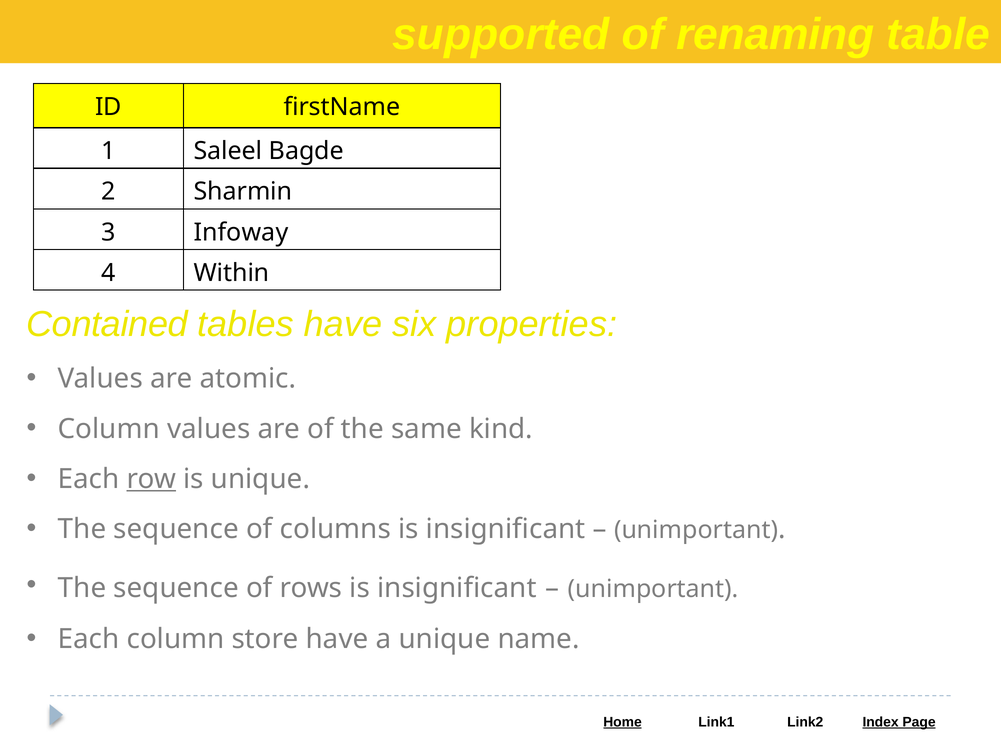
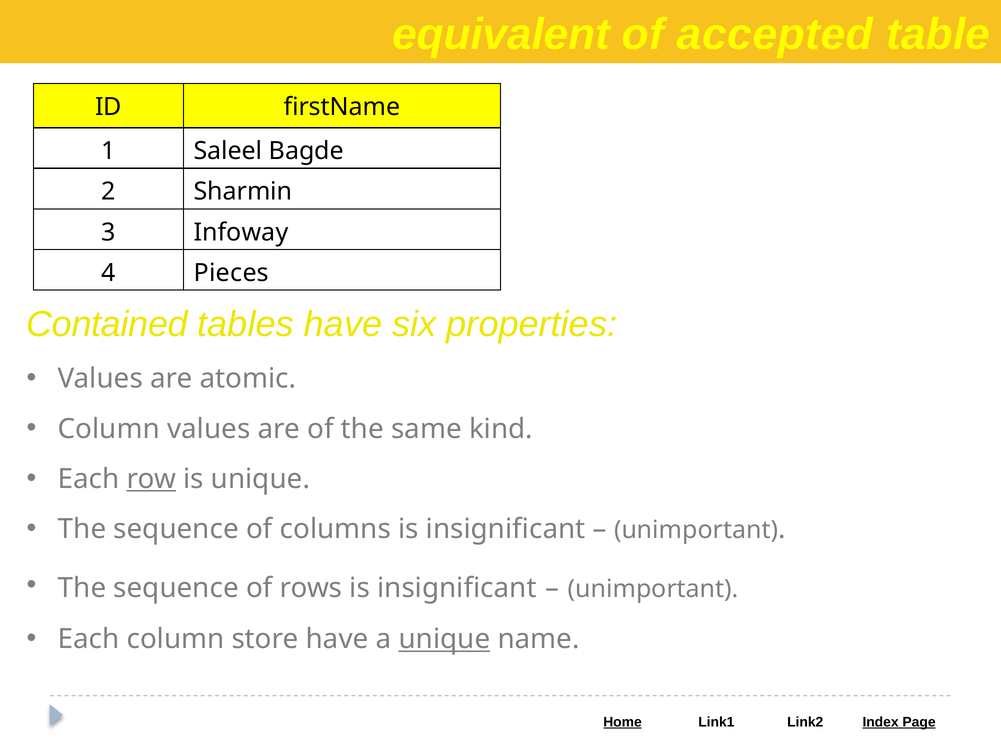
supported: supported -> equivalent
renaming: renaming -> accepted
Within: Within -> Pieces
unique at (444, 639) underline: none -> present
